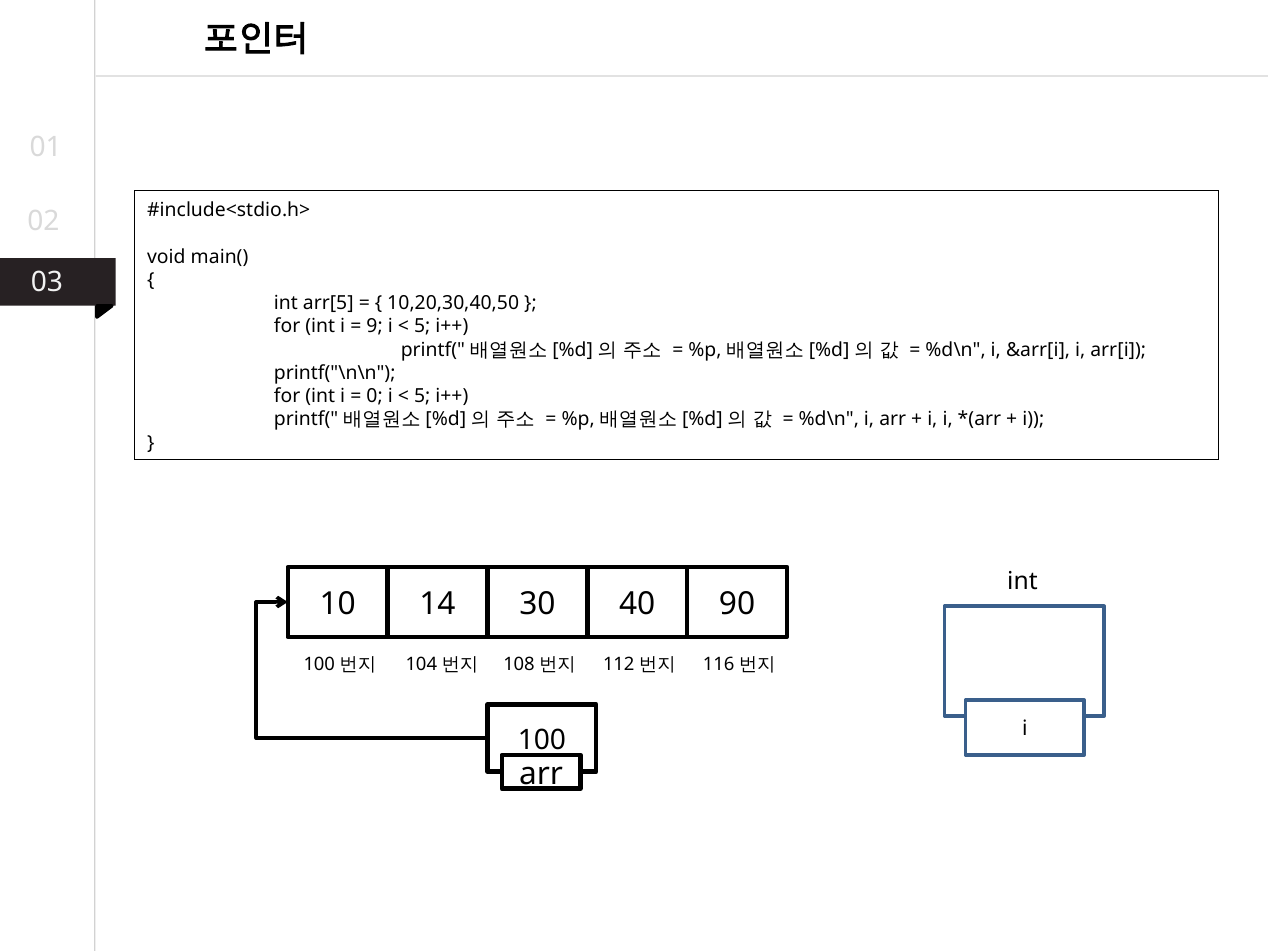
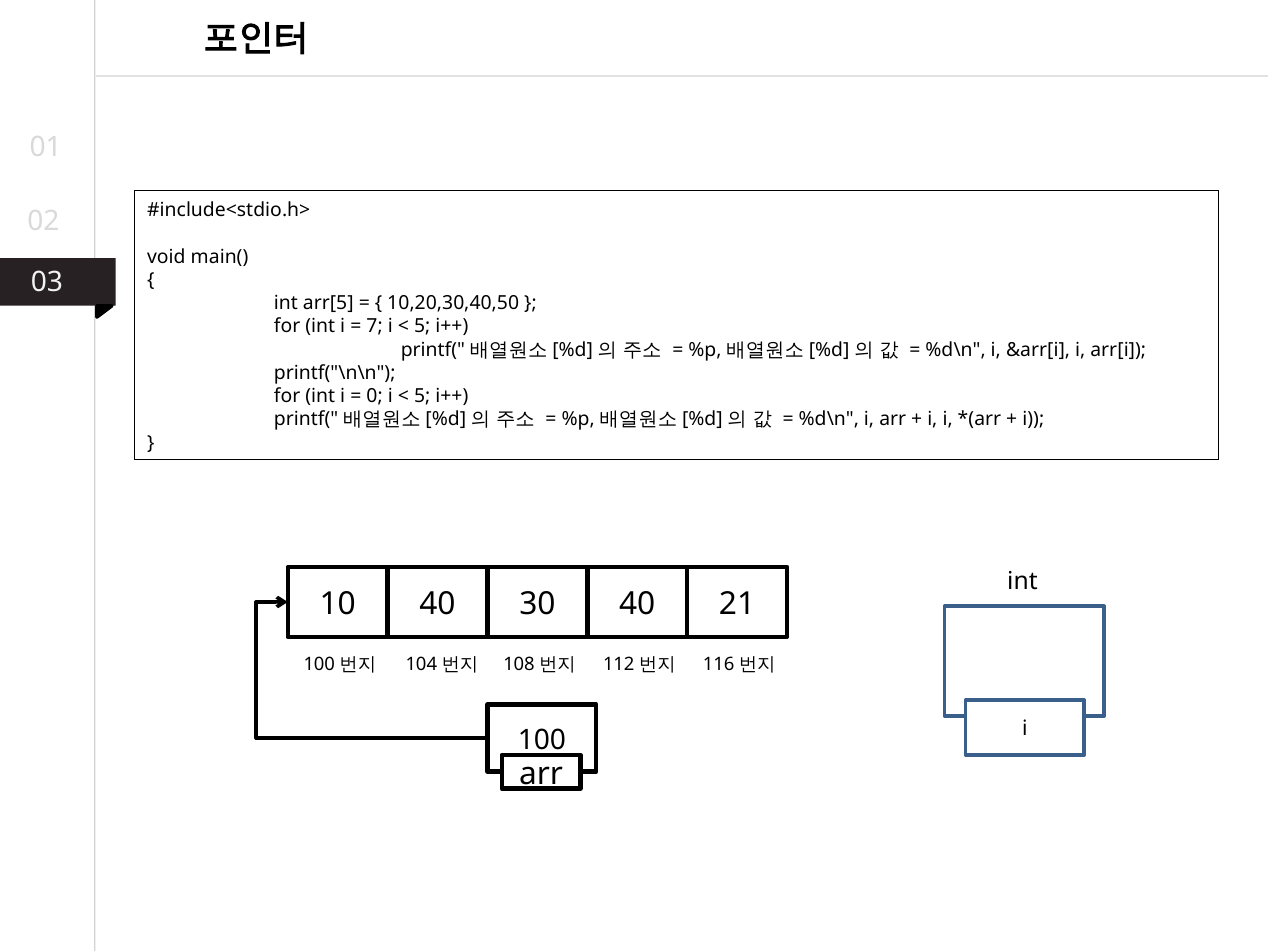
9: 9 -> 7
10 14: 14 -> 40
90: 90 -> 21
